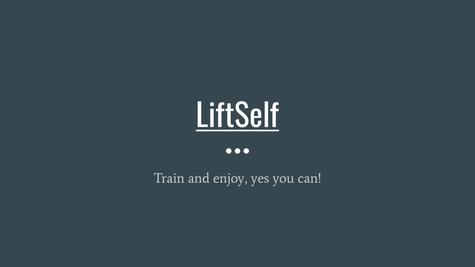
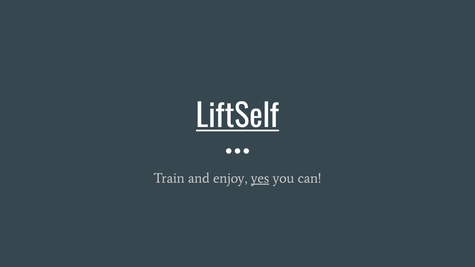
yes underline: none -> present
